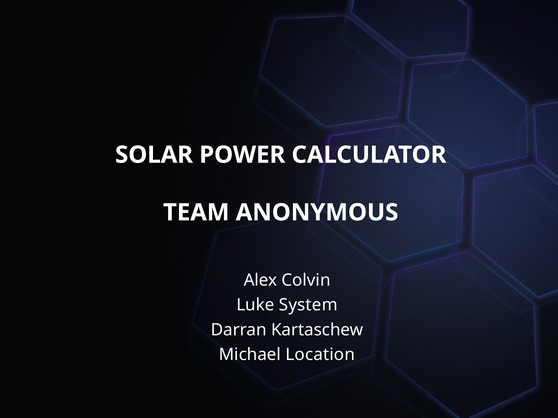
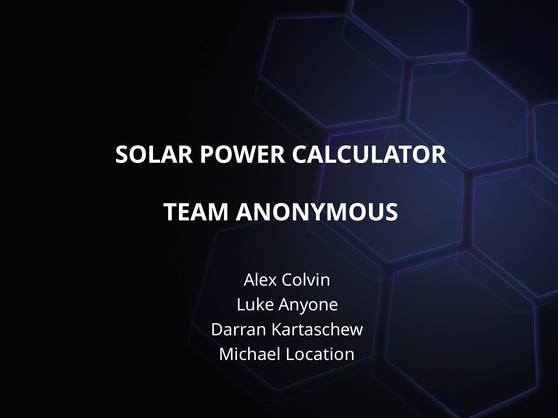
System: System -> Anyone
